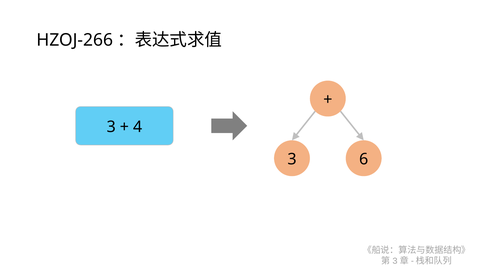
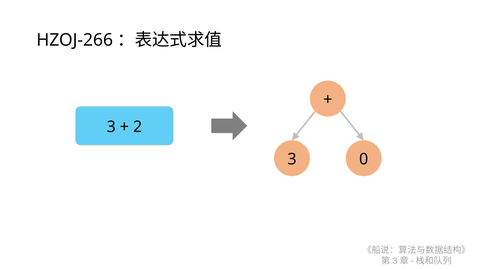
4: 4 -> 2
6: 6 -> 0
